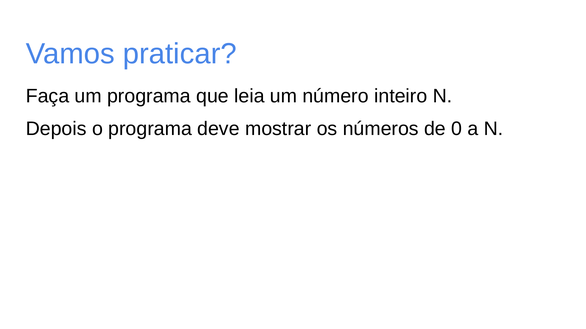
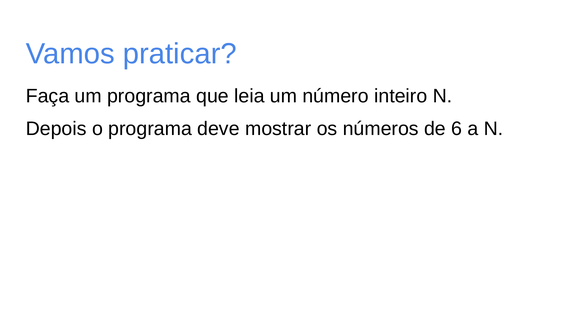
0: 0 -> 6
